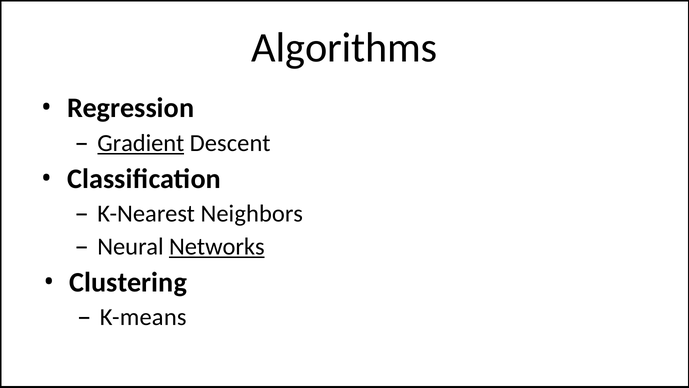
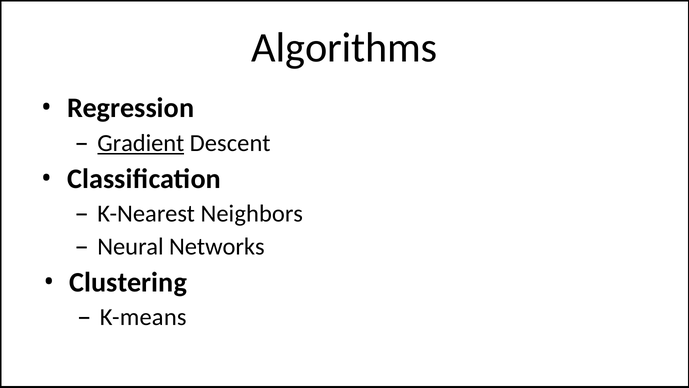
Networks underline: present -> none
